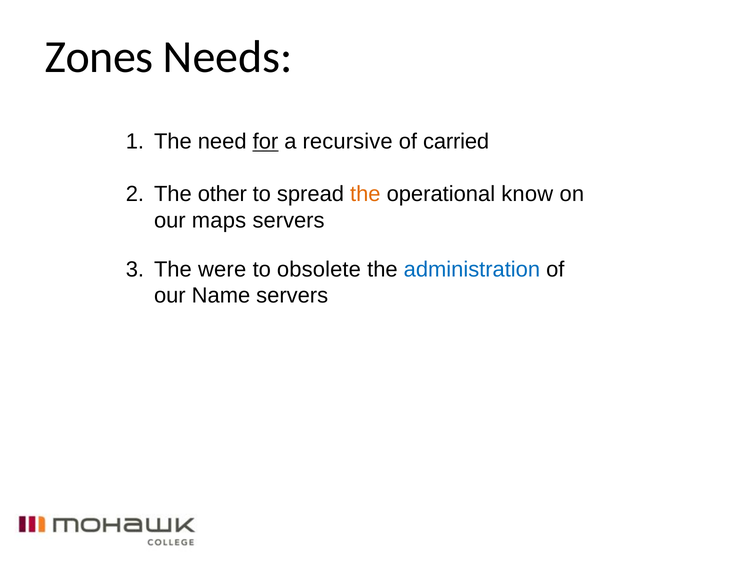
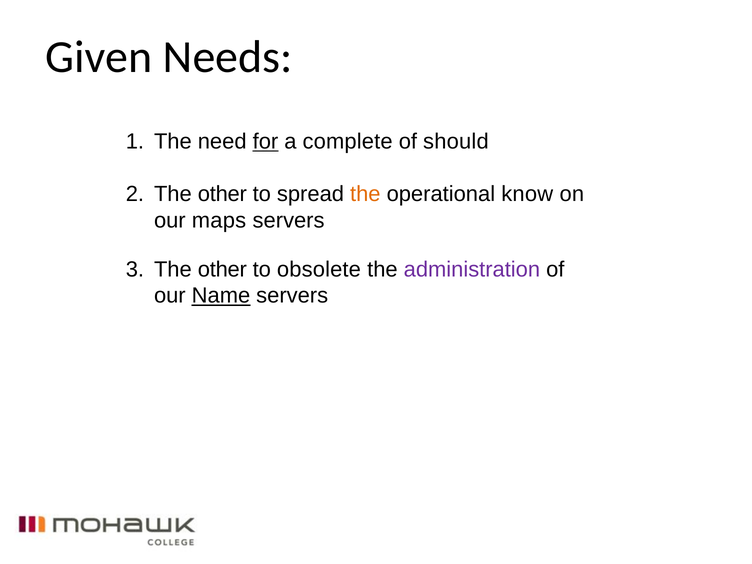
Zones: Zones -> Given
recursive: recursive -> complete
carried: carried -> should
were at (222, 269): were -> other
administration colour: blue -> purple
Name underline: none -> present
